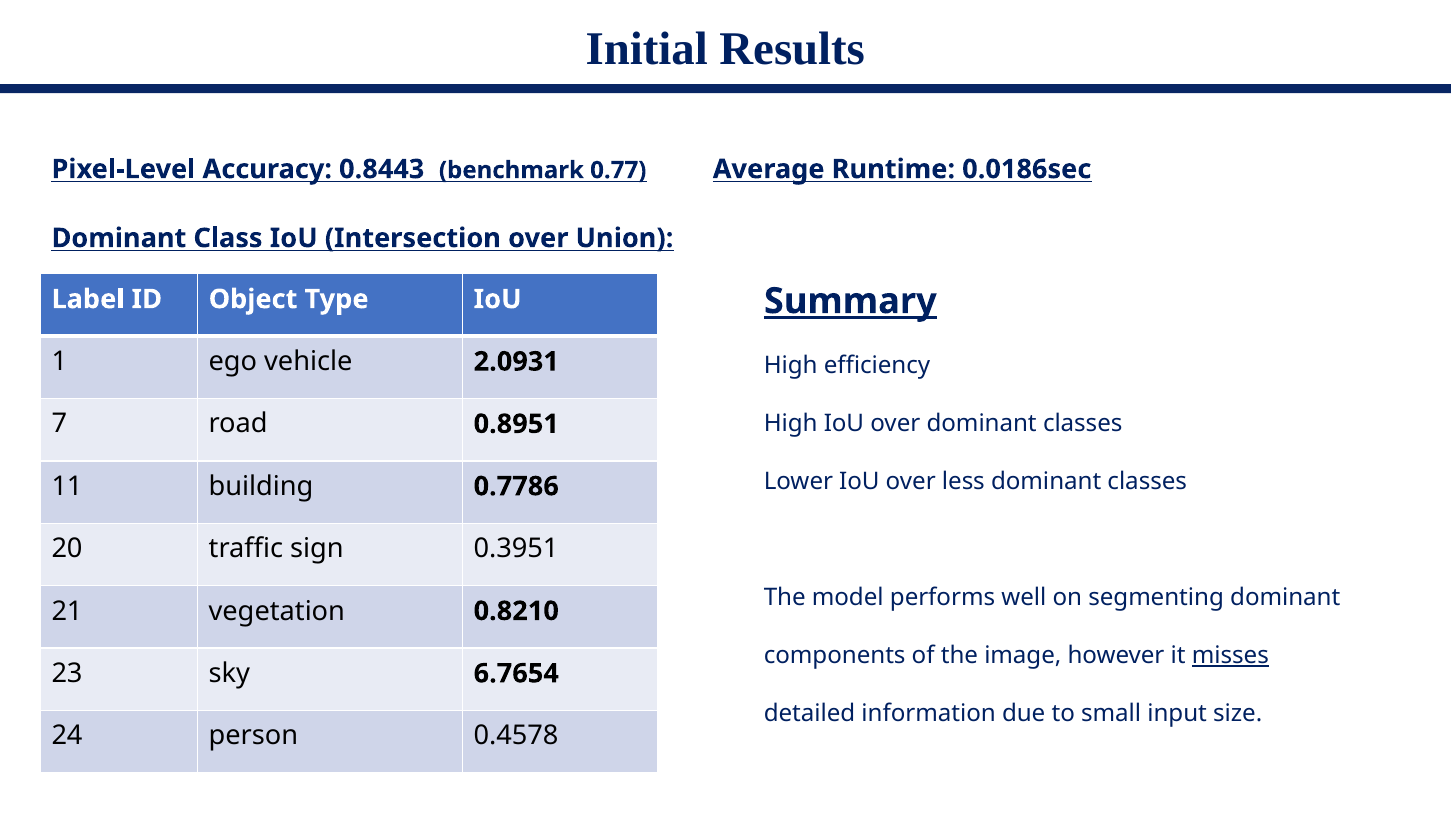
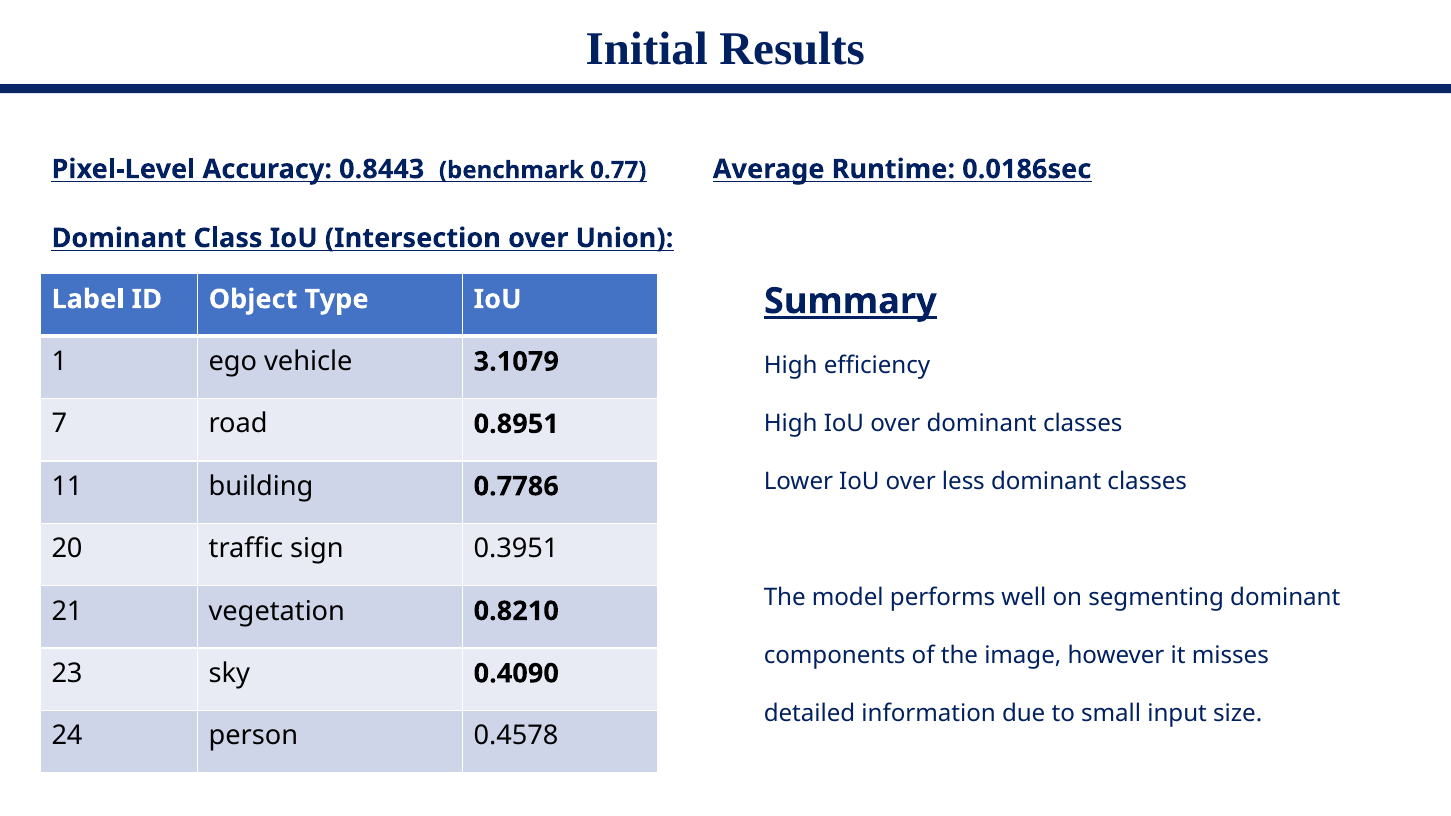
2.0931: 2.0931 -> 3.1079
misses underline: present -> none
6.7654: 6.7654 -> 0.4090
